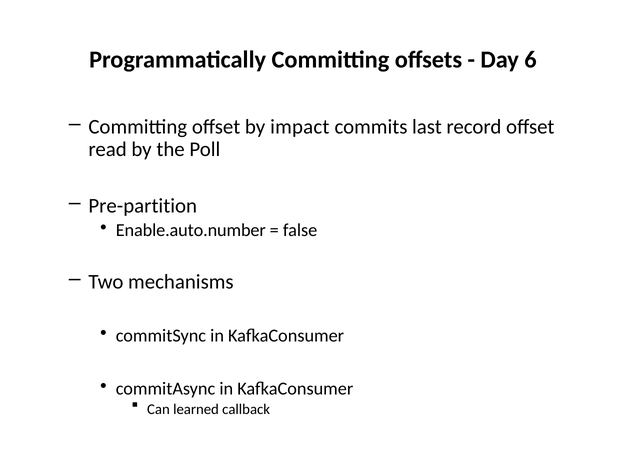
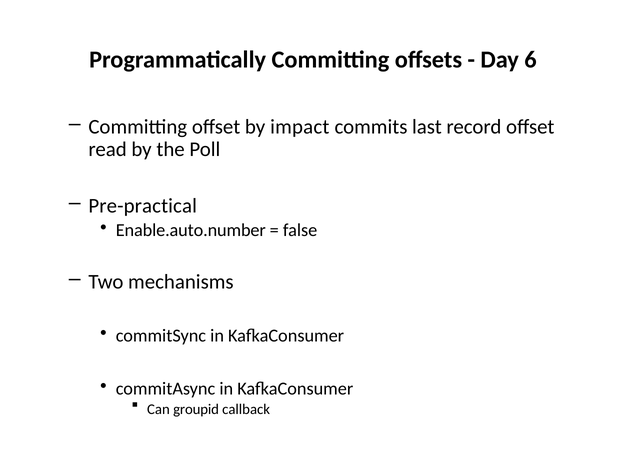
Pre-partition: Pre-partition -> Pre-practical
learned: learned -> groupid
